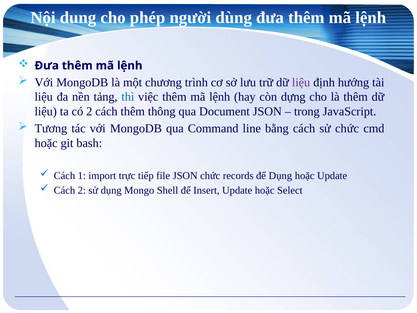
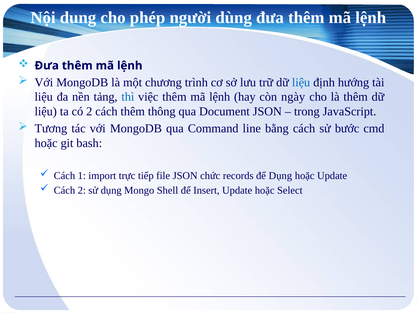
liệu at (301, 82) colour: purple -> blue
dựng: dựng -> ngày
sử chức: chức -> bước
